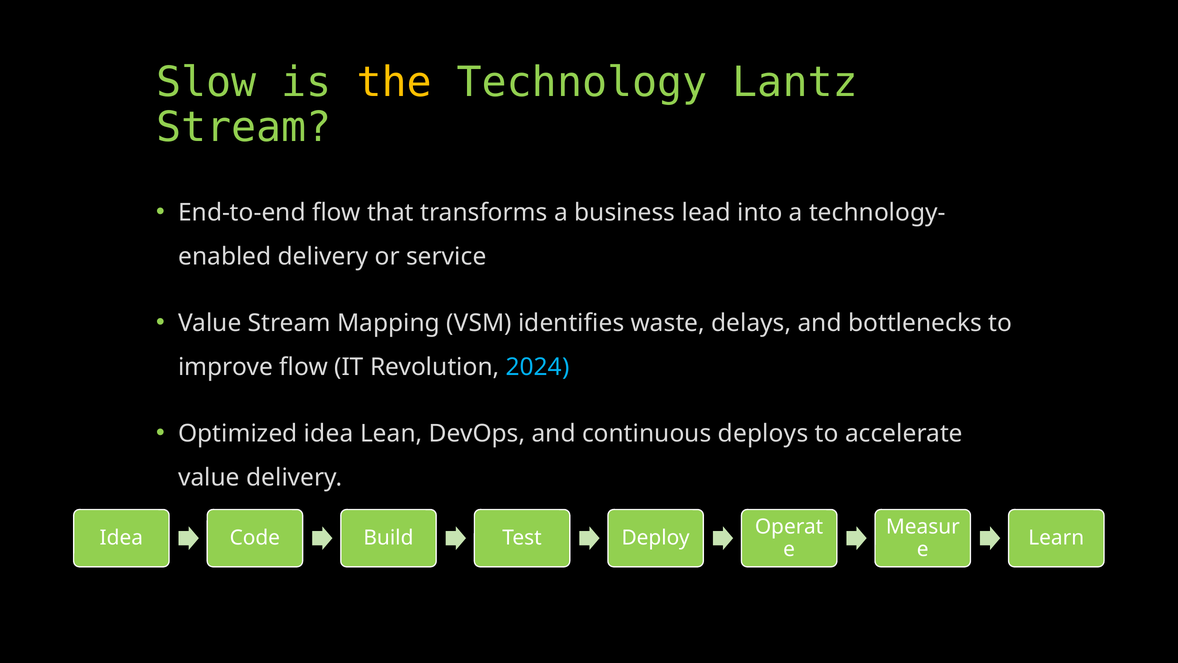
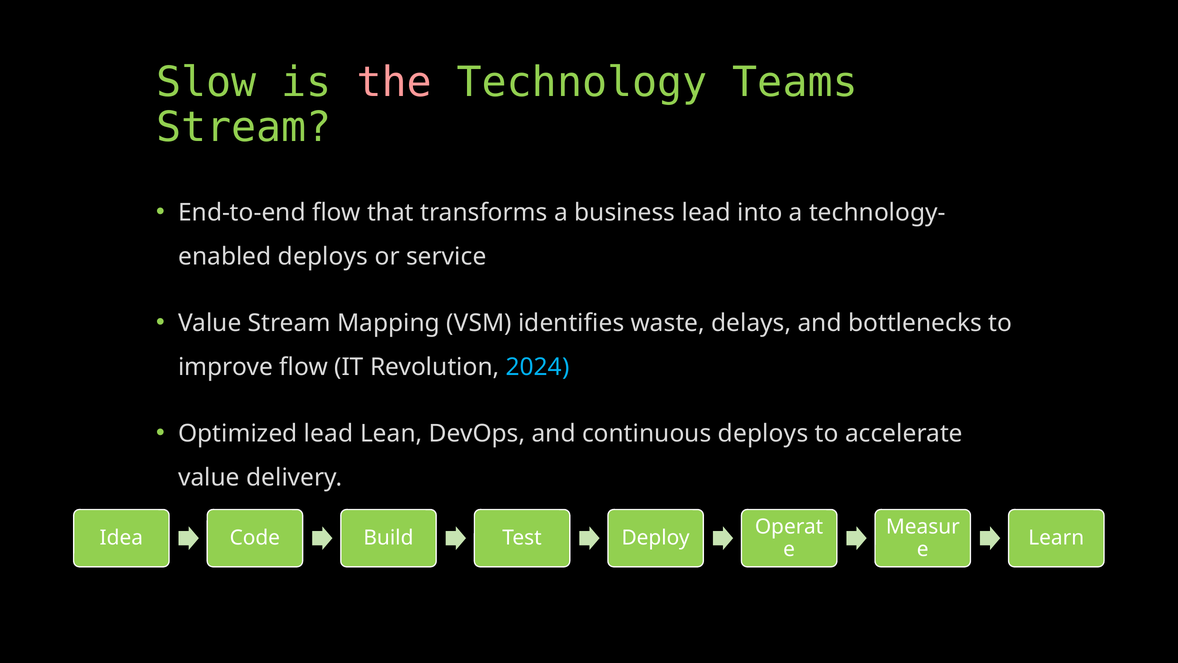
the colour: yellow -> pink
Lantz: Lantz -> Teams
delivery at (323, 256): delivery -> deploys
Optimized idea: idea -> lead
